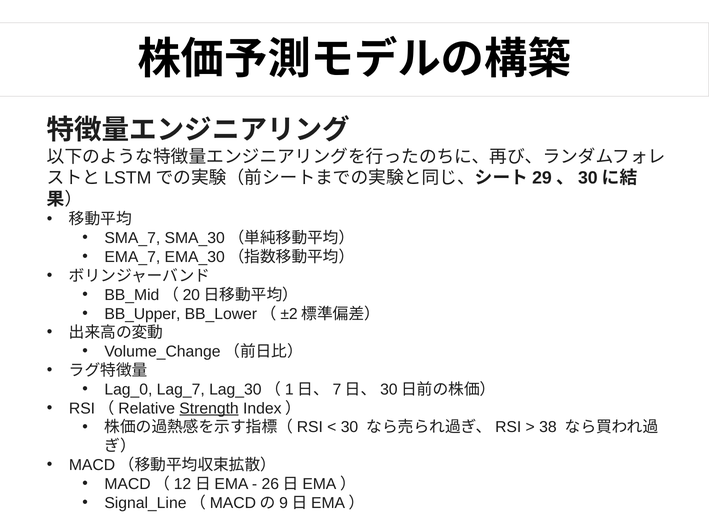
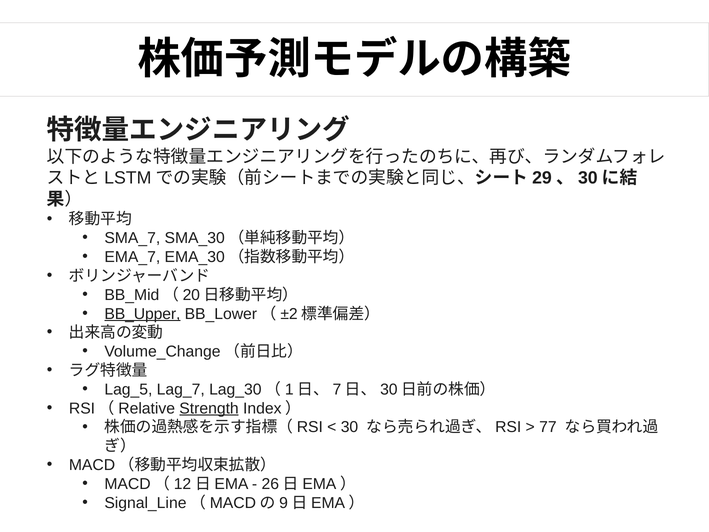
BB_Upper underline: none -> present
Lag_0: Lag_0 -> Lag_5
38: 38 -> 77
